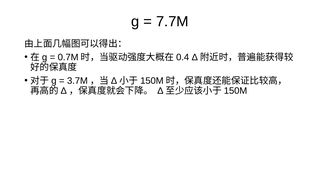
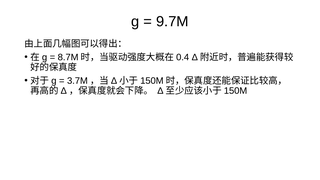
7.7M: 7.7M -> 9.7M
0.7M: 0.7M -> 8.7M
